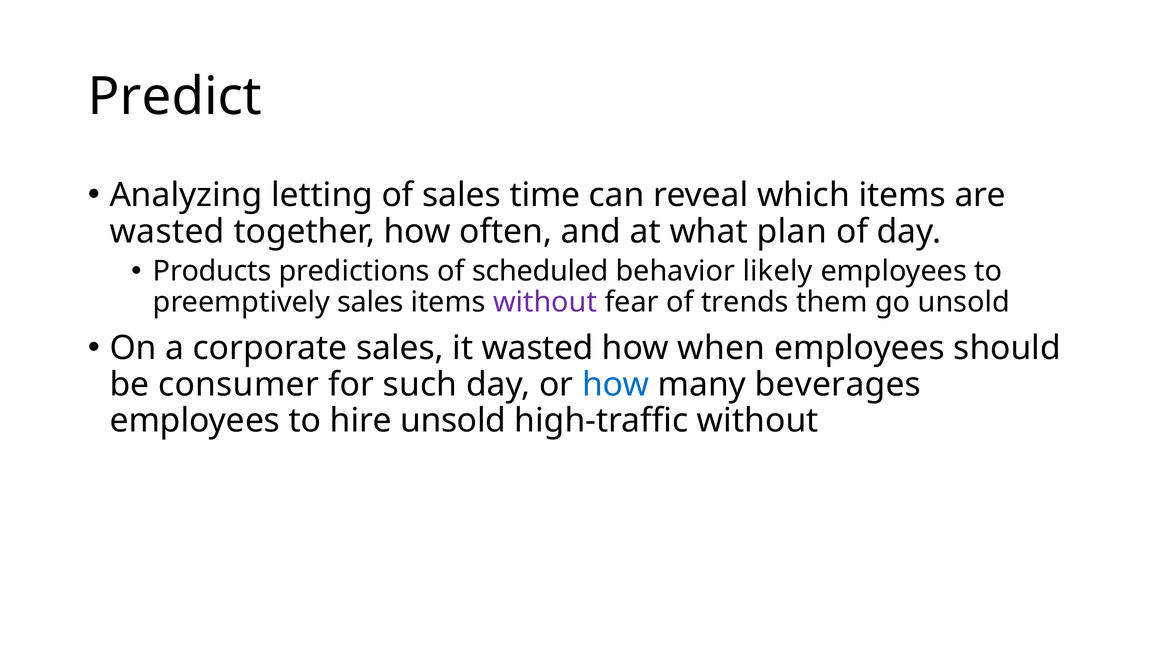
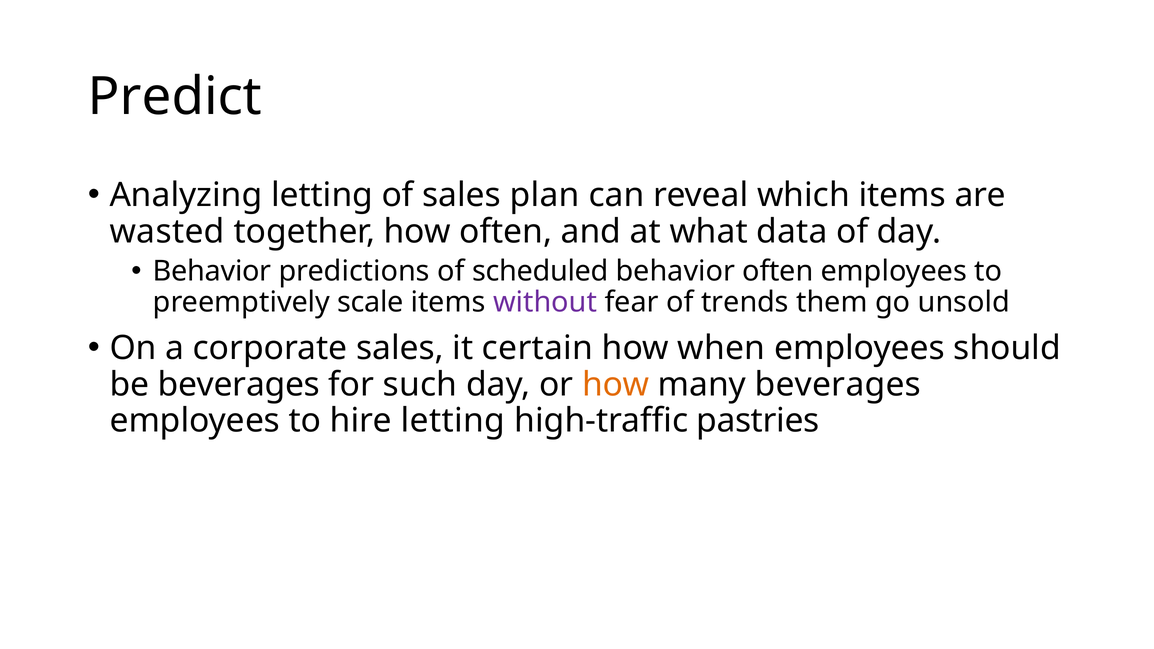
time: time -> plan
plan: plan -> data
Products at (212, 271): Products -> Behavior
behavior likely: likely -> often
preemptively sales: sales -> scale
it wasted: wasted -> certain
be consumer: consumer -> beverages
how at (616, 384) colour: blue -> orange
hire unsold: unsold -> letting
high-traffic without: without -> pastries
